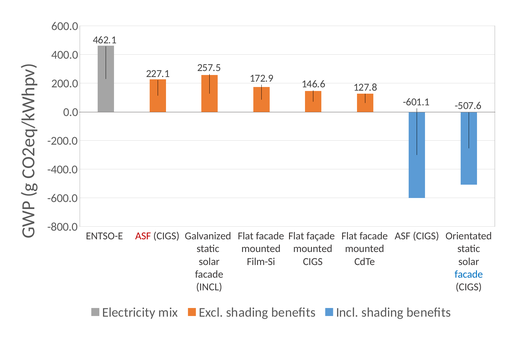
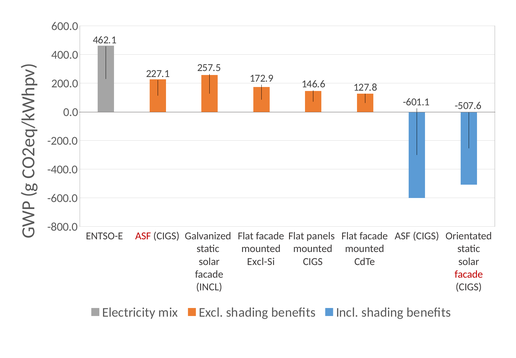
façade: façade -> panels
Film-Si: Film-Si -> Excl-Si
facade at (469, 274) colour: blue -> red
